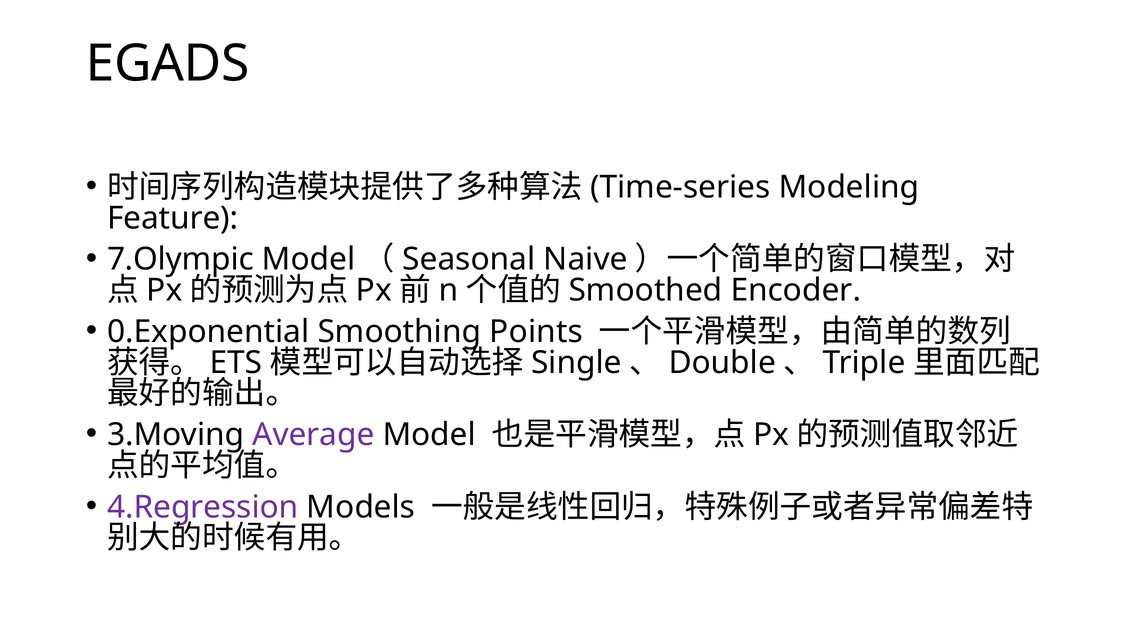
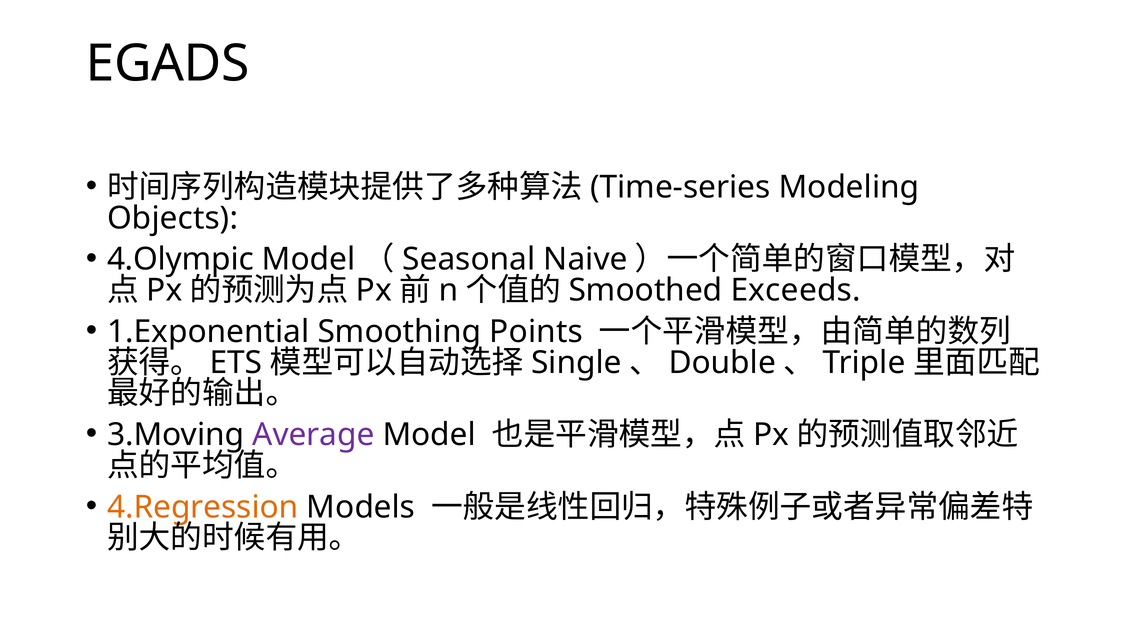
Feature: Feature -> Objects
7.Olympic: 7.Olympic -> 4.Olympic
Encoder: Encoder -> Exceeds
0.Exponential: 0.Exponential -> 1.Exponential
4.Regression colour: purple -> orange
